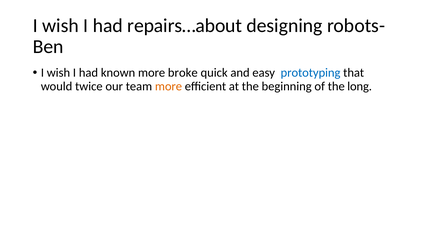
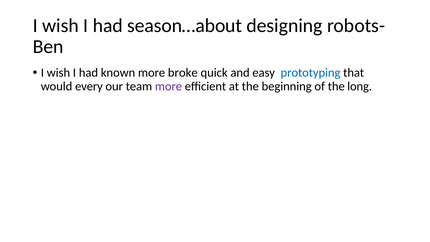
repairs…about: repairs…about -> season…about
twice: twice -> every
more at (169, 86) colour: orange -> purple
